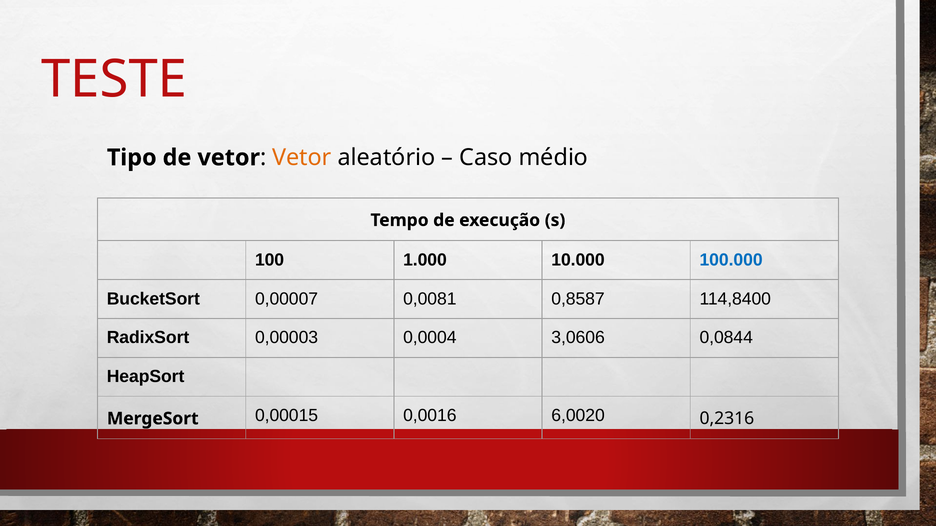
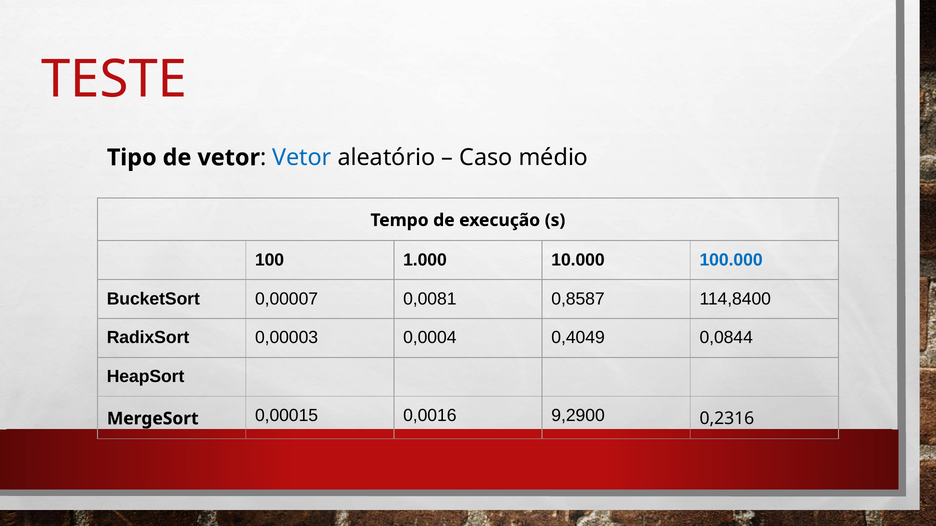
Vetor at (302, 158) colour: orange -> blue
3,0606: 3,0606 -> 0,4049
6,0020: 6,0020 -> 9,2900
